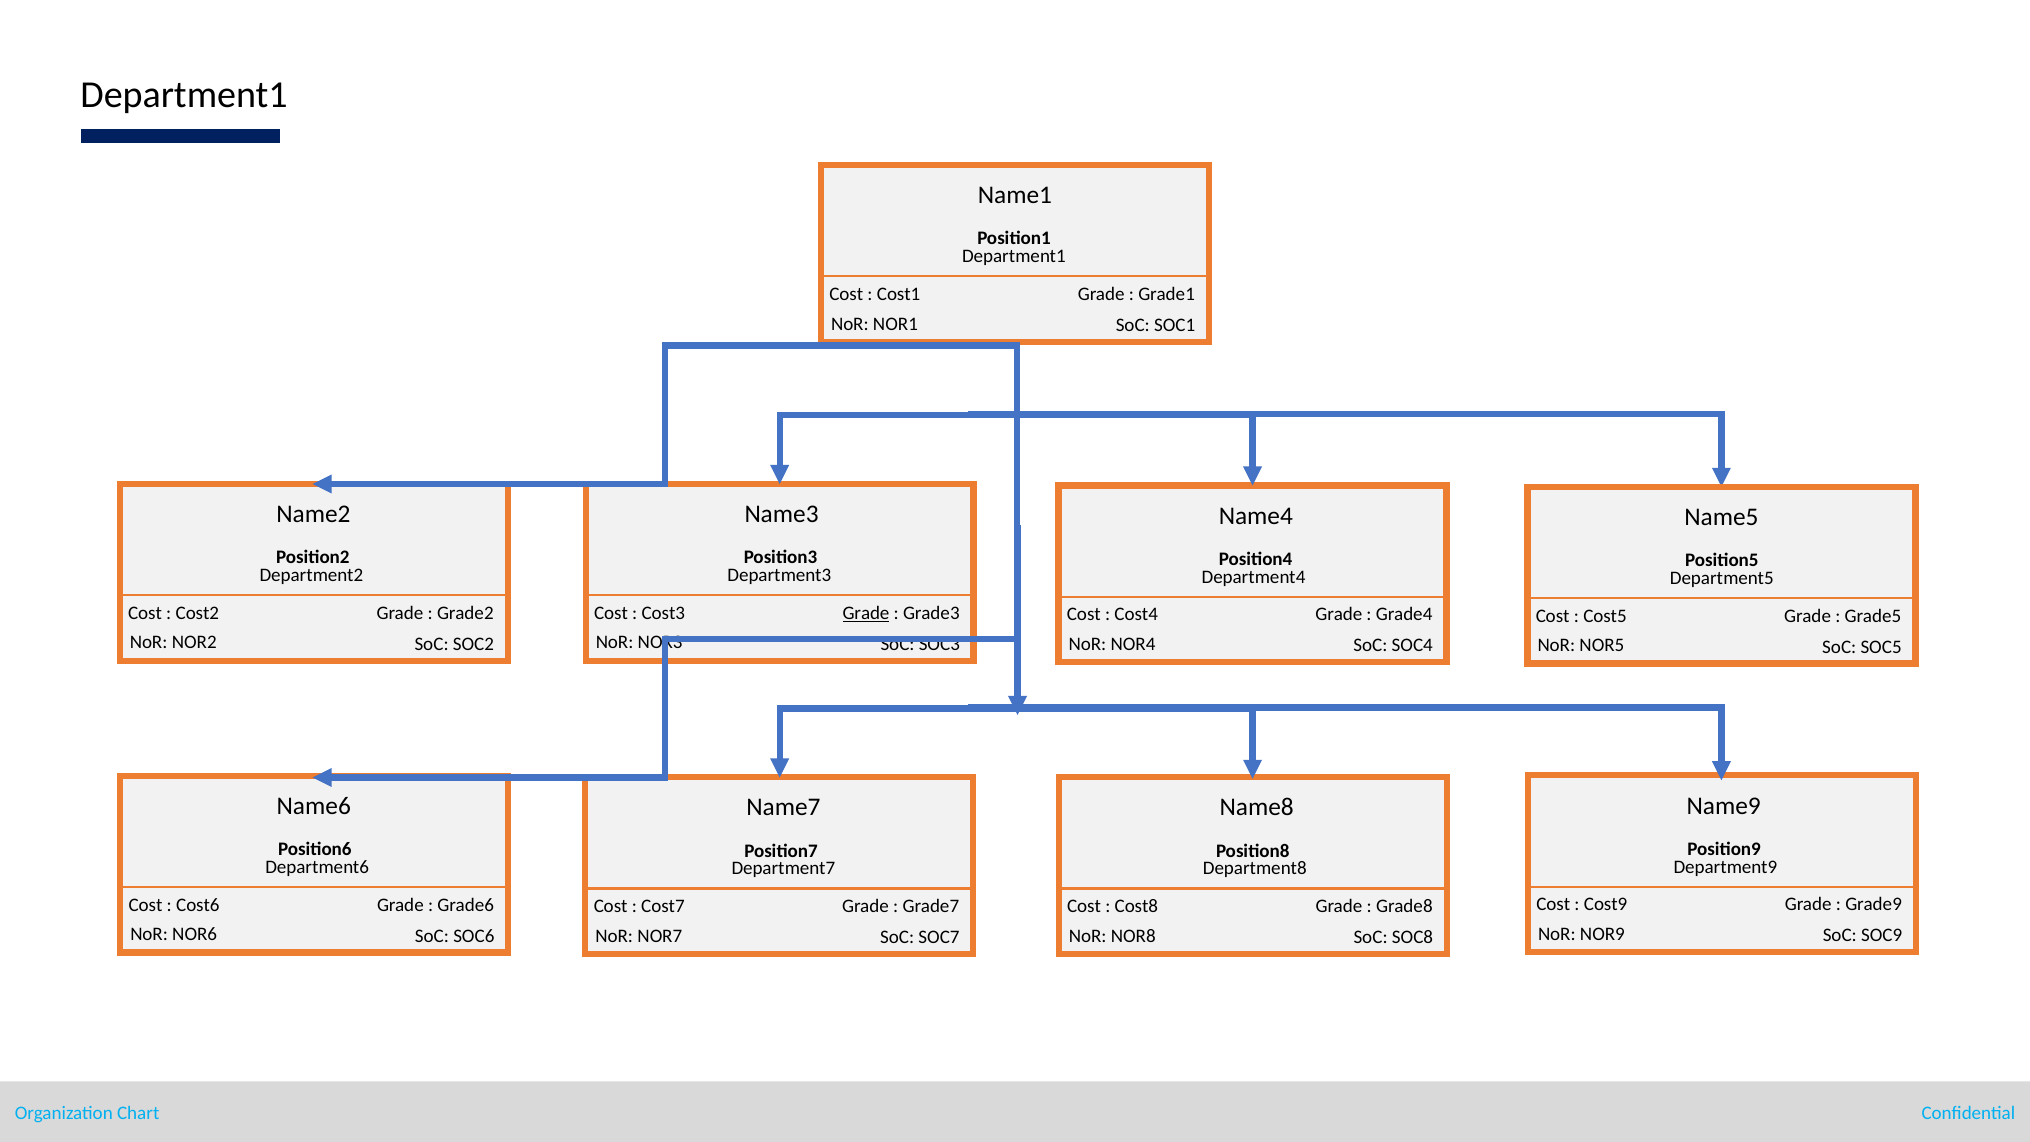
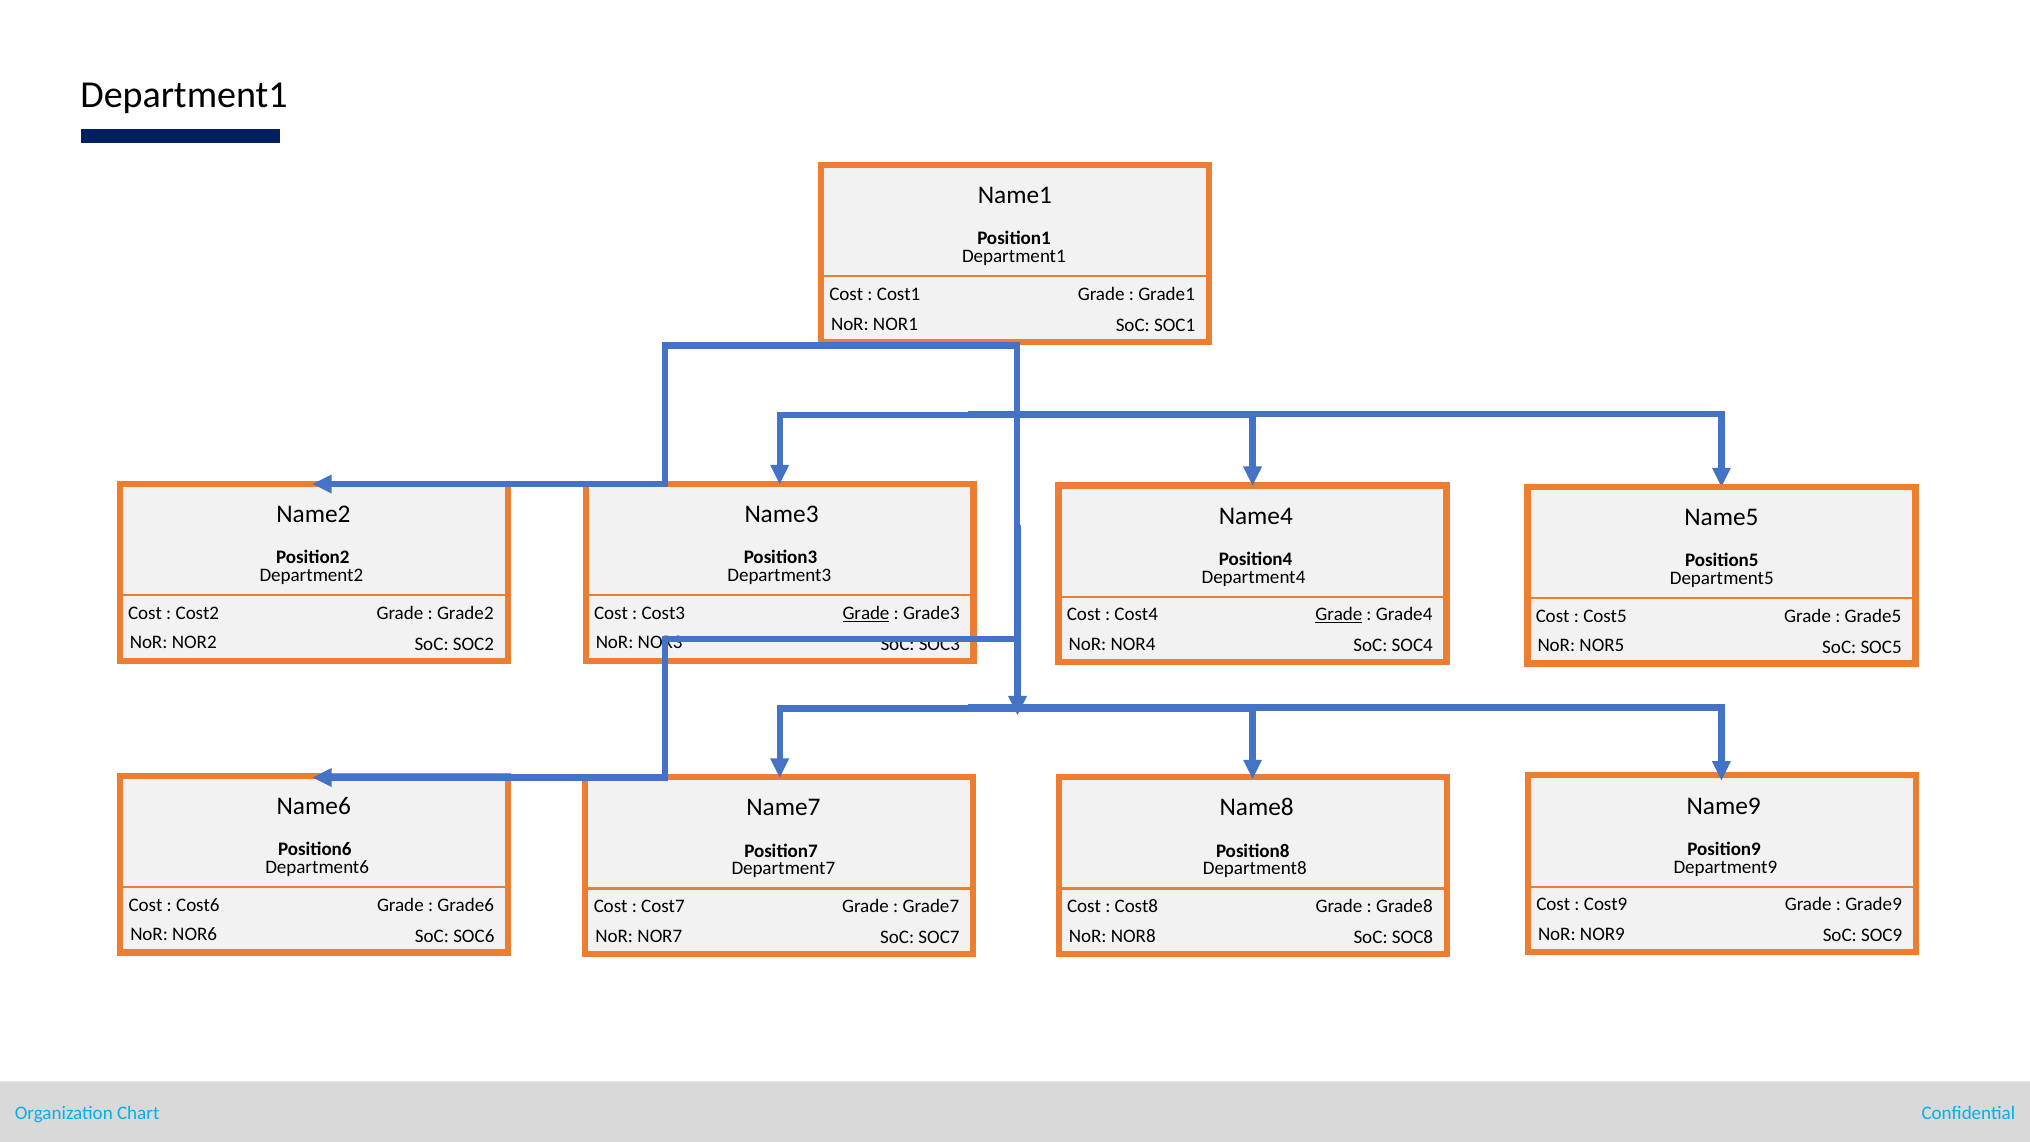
Grade at (1339, 614) underline: none -> present
